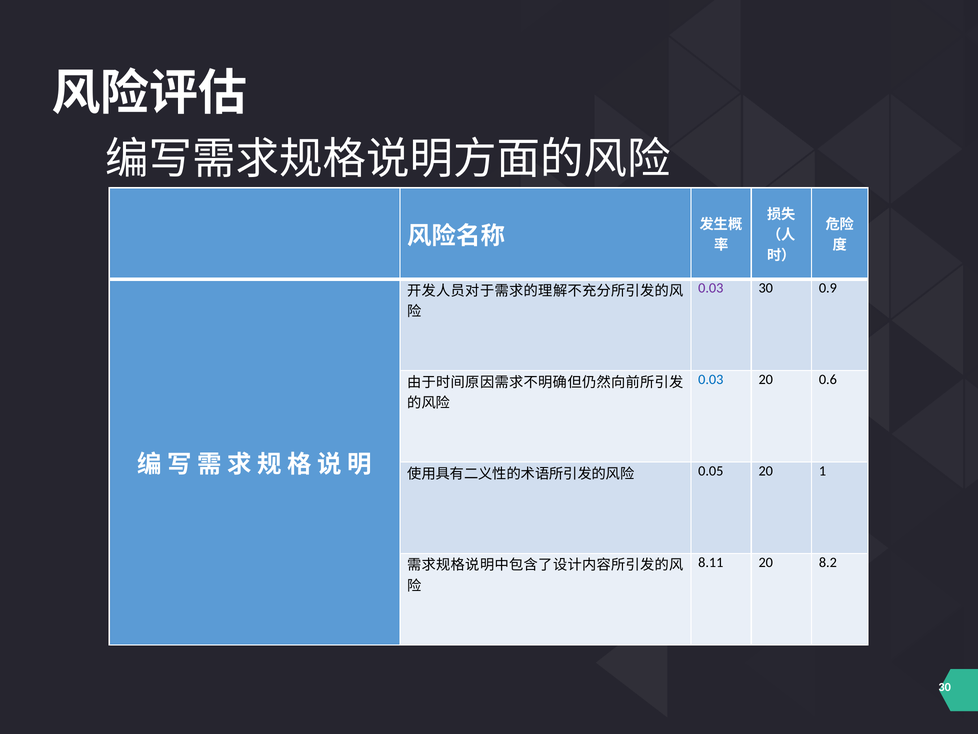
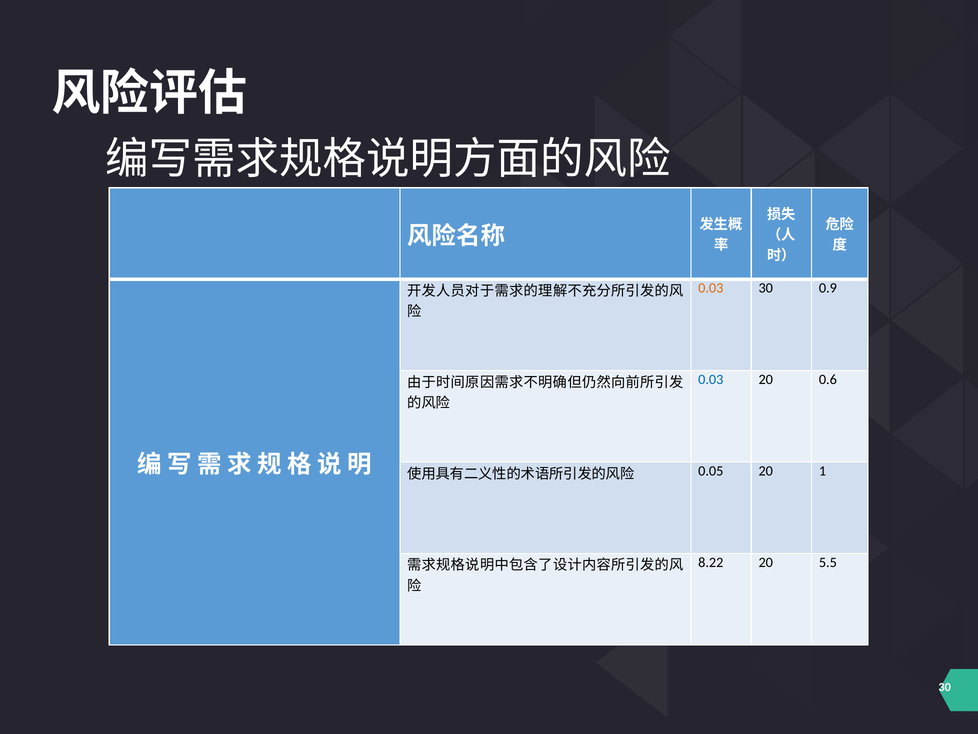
0.03 at (711, 288) colour: purple -> orange
8.11: 8.11 -> 8.22
8.2: 8.2 -> 5.5
